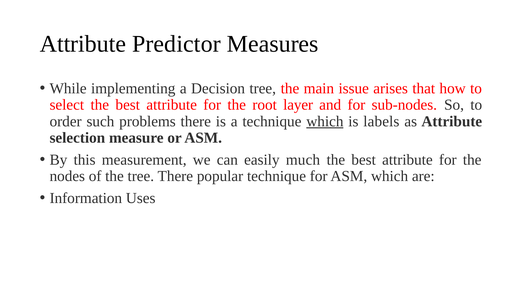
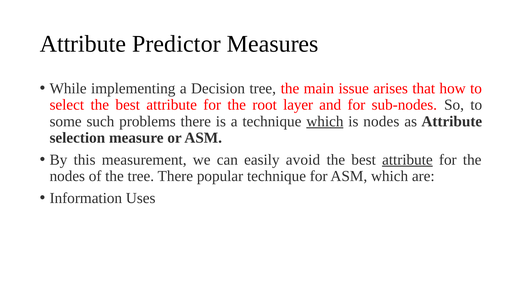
order: order -> some
is labels: labels -> nodes
much: much -> avoid
attribute at (407, 159) underline: none -> present
